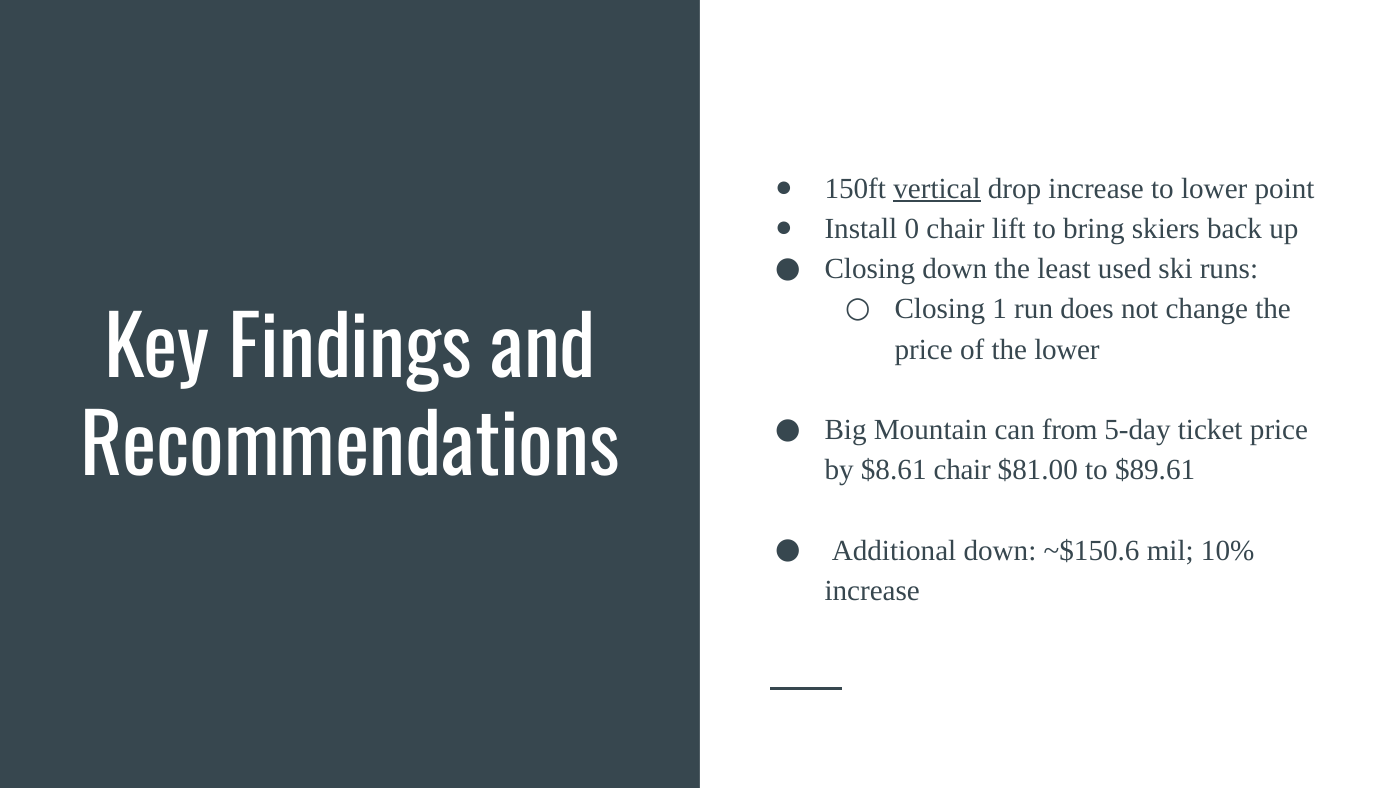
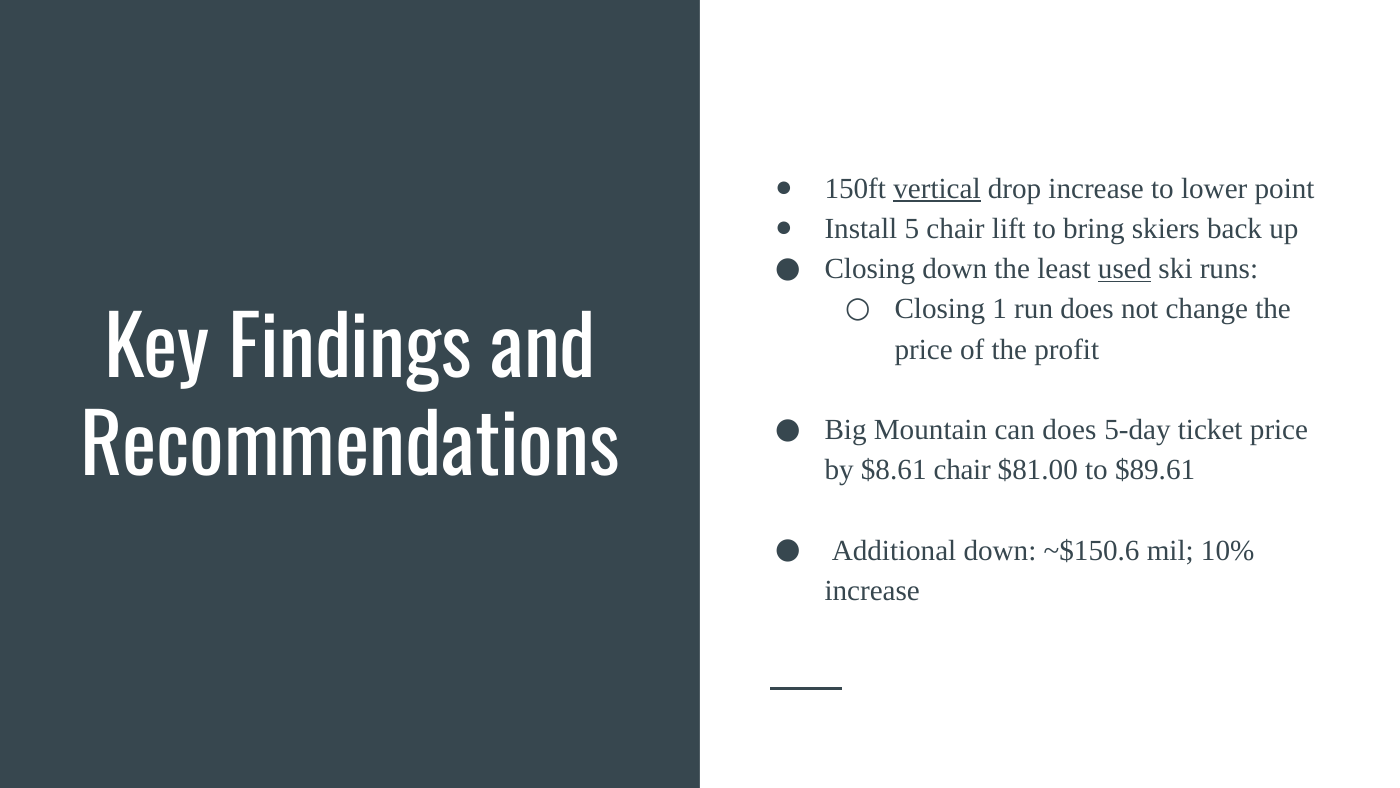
0: 0 -> 5
used underline: none -> present
the lower: lower -> profit
can from: from -> does
